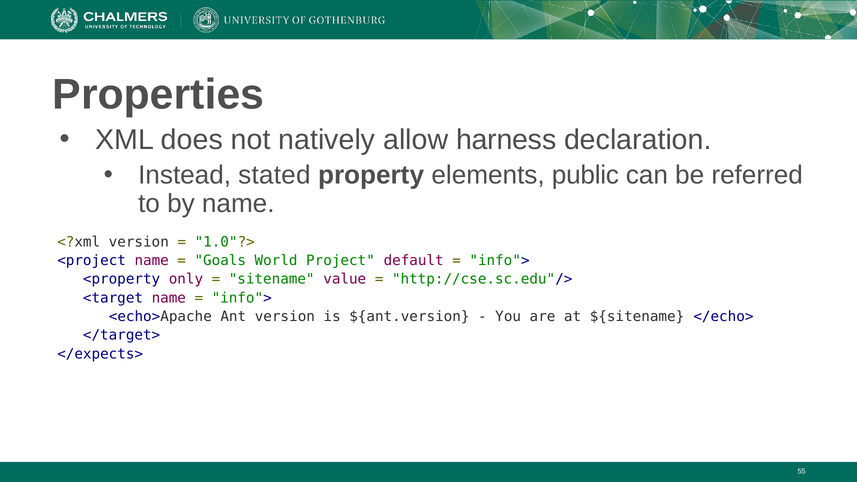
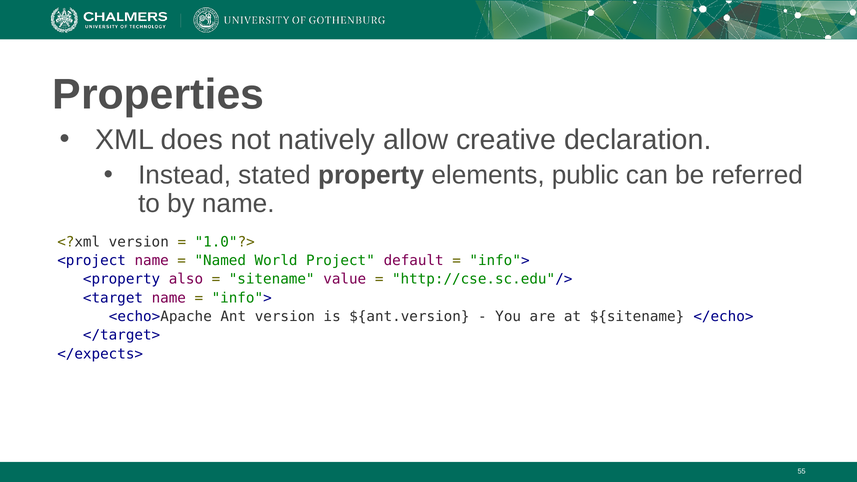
harness: harness -> creative
Goals: Goals -> Named
only: only -> also
